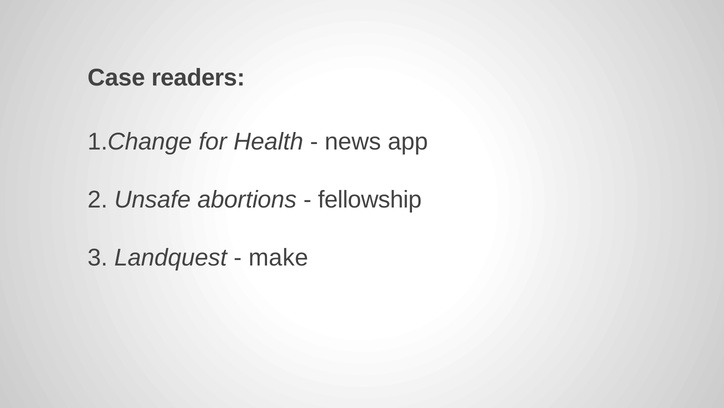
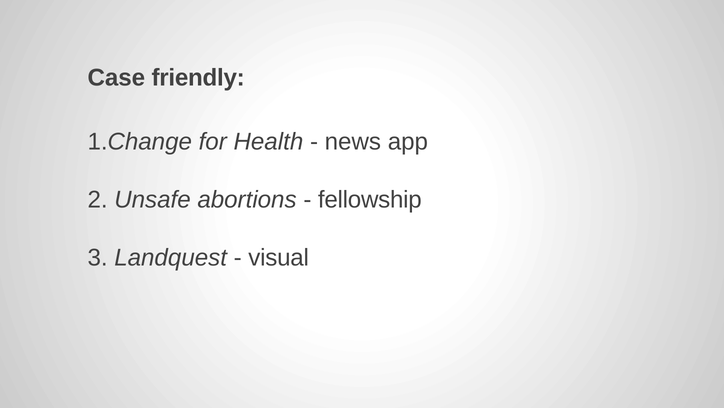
readers: readers -> friendly
make: make -> visual
